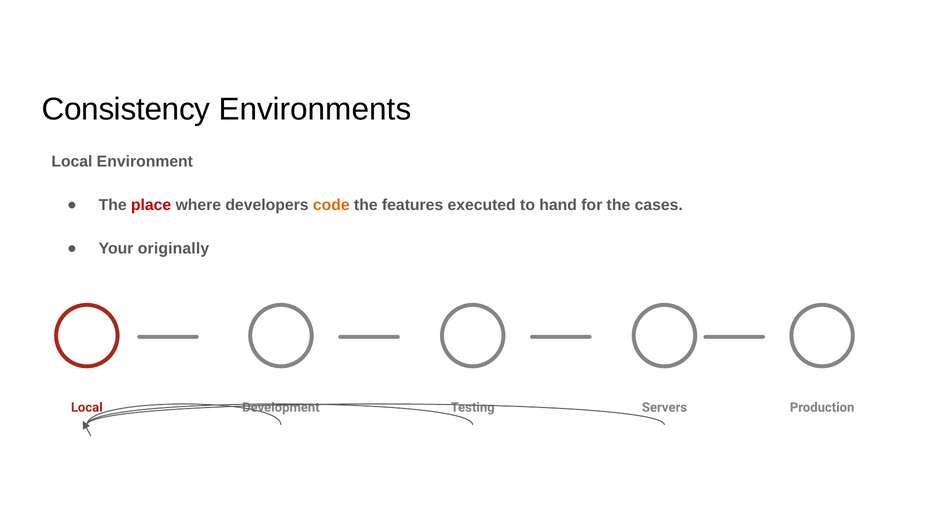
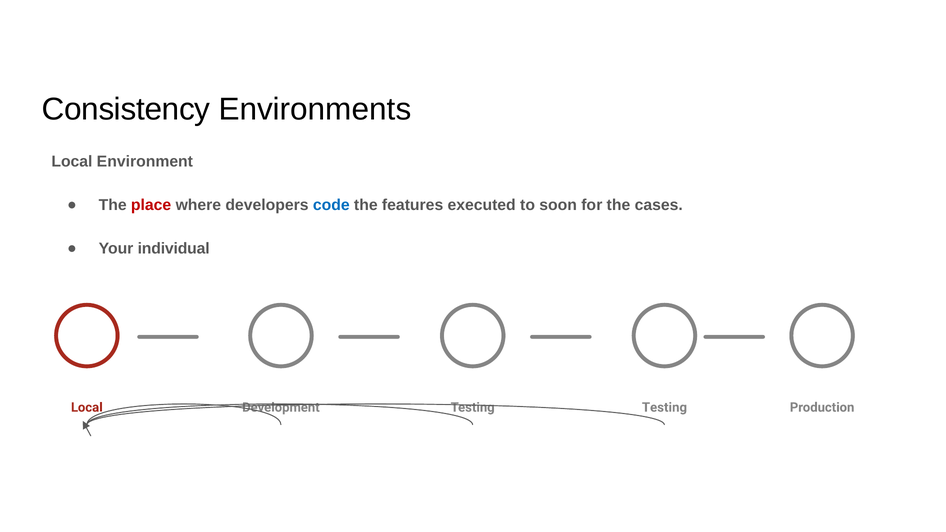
code colour: orange -> blue
hand: hand -> soon
originally: originally -> individual
Testing Servers: Servers -> Testing
